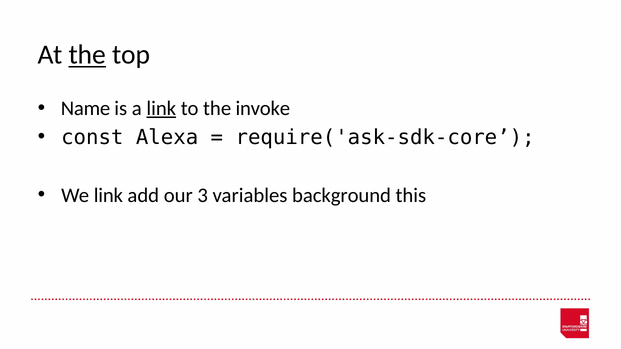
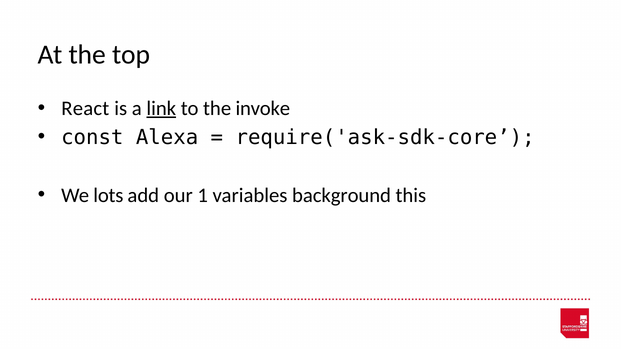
the at (87, 55) underline: present -> none
Name: Name -> React
We link: link -> lots
3: 3 -> 1
